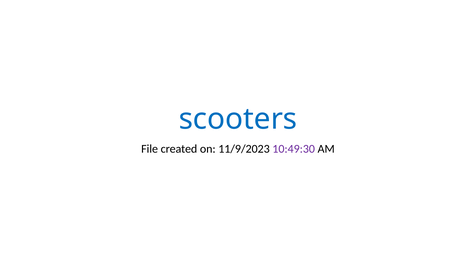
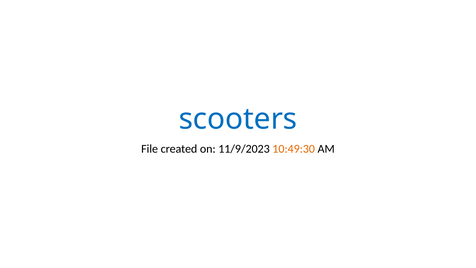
10:49:30 colour: purple -> orange
